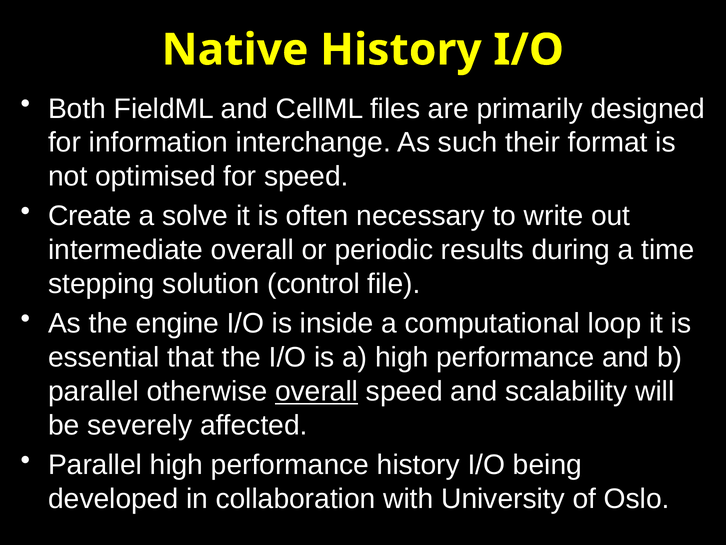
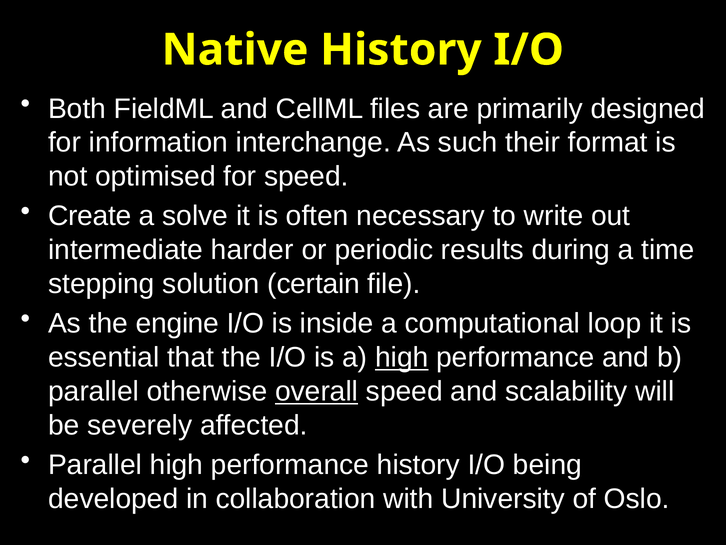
intermediate overall: overall -> harder
control: control -> certain
high at (402, 357) underline: none -> present
